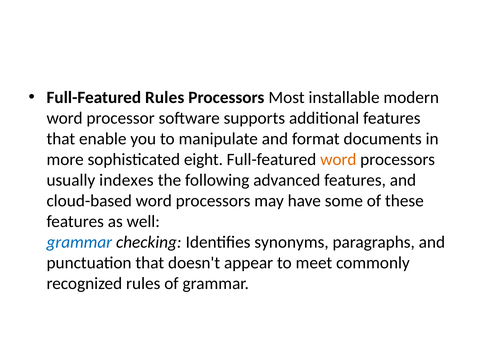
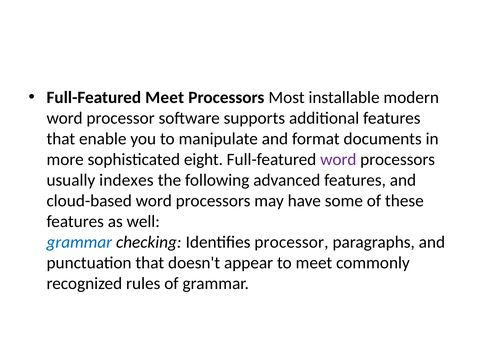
Full-Featured Rules: Rules -> Meet
word at (338, 159) colour: orange -> purple
Identifies synonyms: synonyms -> processor
